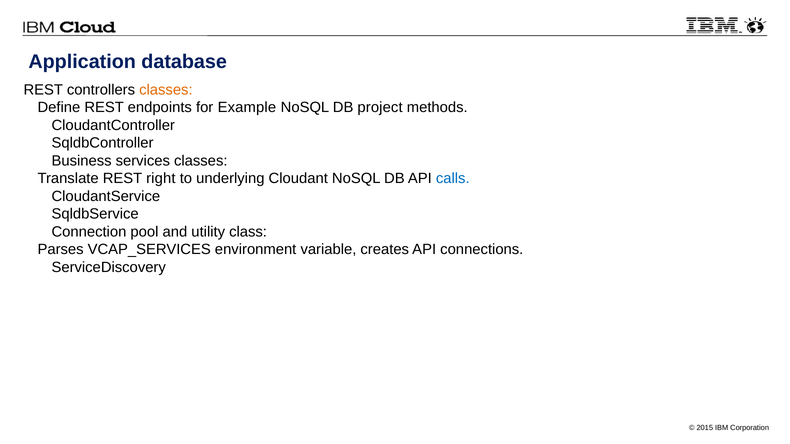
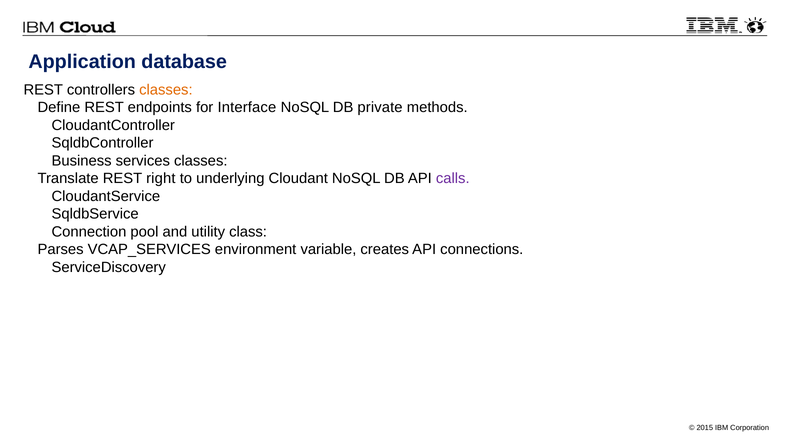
Example: Example -> Interface
project: project -> private
calls colour: blue -> purple
